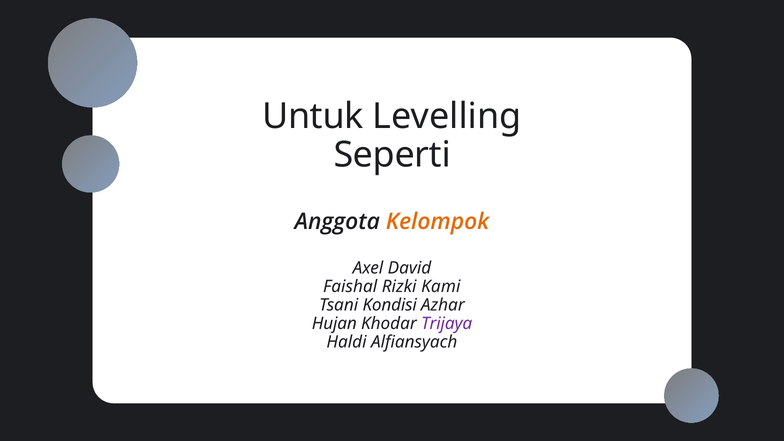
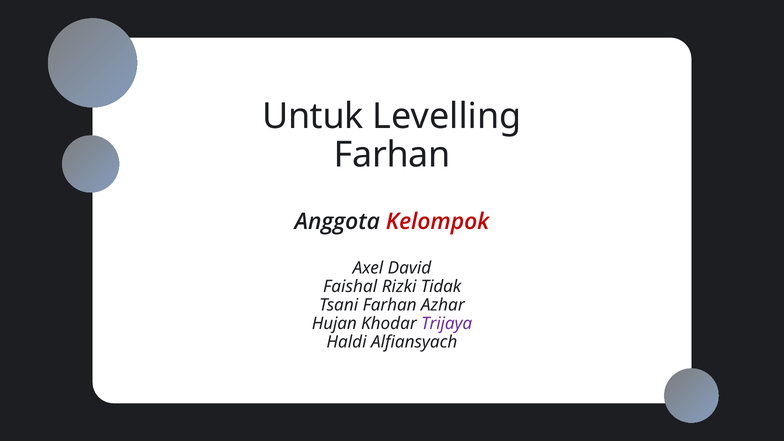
Seperti at (392, 155): Seperti -> Farhan
Kelompok colour: orange -> red
Kami: Kami -> Tidak
Tsani Kondisi: Kondisi -> Farhan
